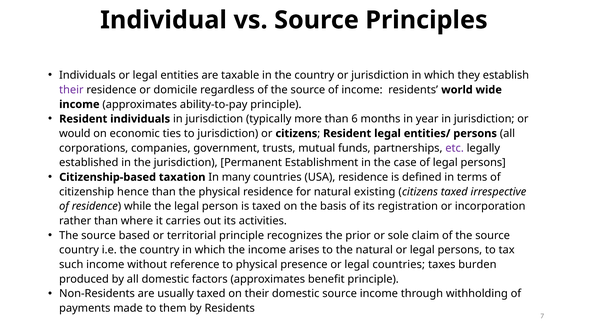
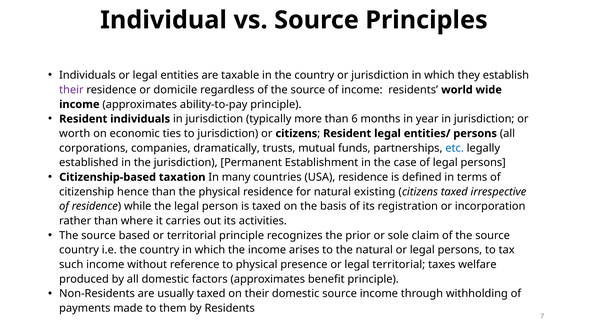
would: would -> worth
government: government -> dramatically
etc colour: purple -> blue
legal countries: countries -> territorial
burden: burden -> welfare
